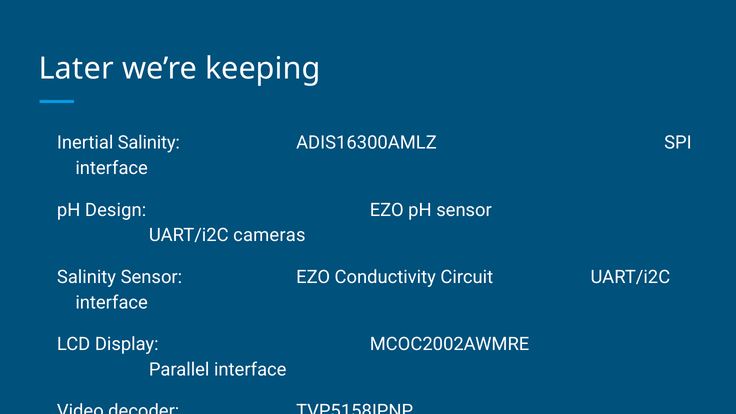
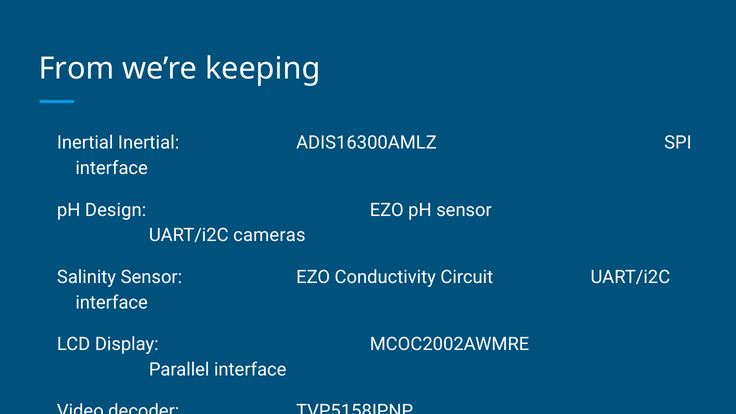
Later: Later -> From
Inertial Salinity: Salinity -> Inertial
